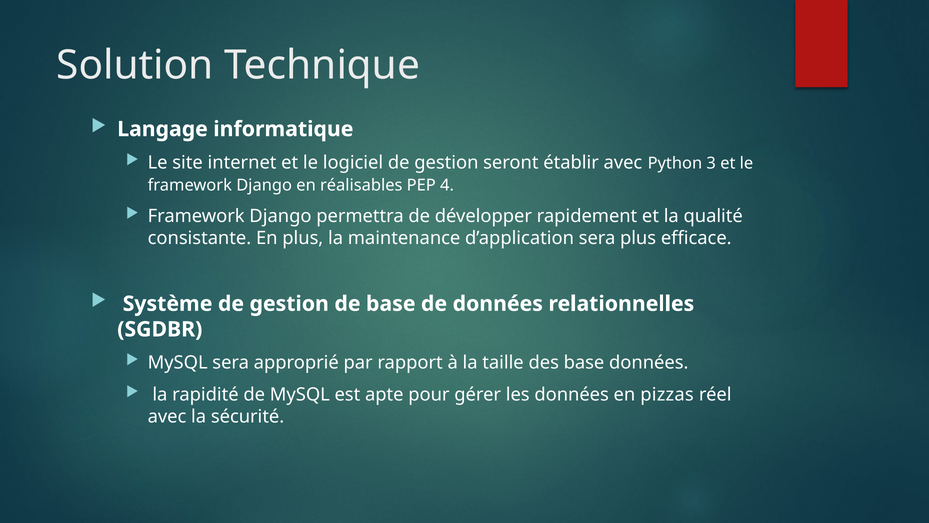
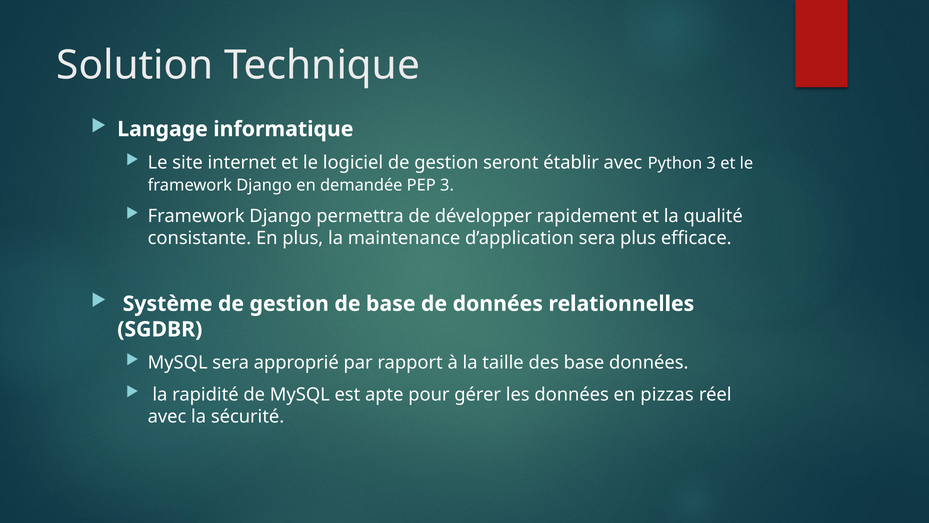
réalisables: réalisables -> demandée
PEP 4: 4 -> 3
